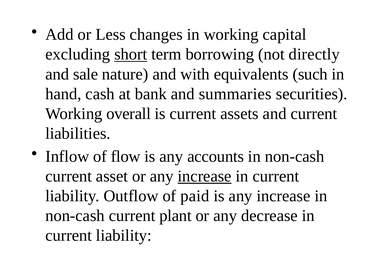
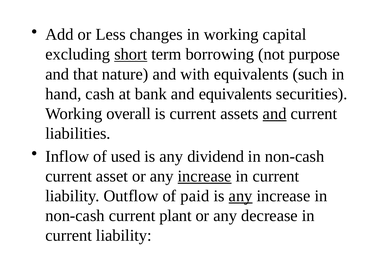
directly: directly -> purpose
sale: sale -> that
and summaries: summaries -> equivalents
and at (275, 113) underline: none -> present
flow: flow -> used
accounts: accounts -> dividend
any at (241, 196) underline: none -> present
